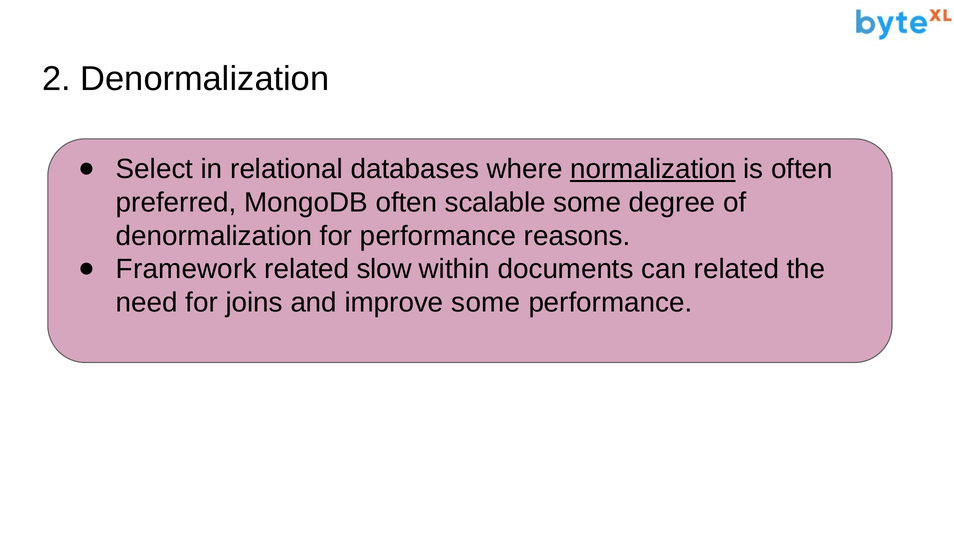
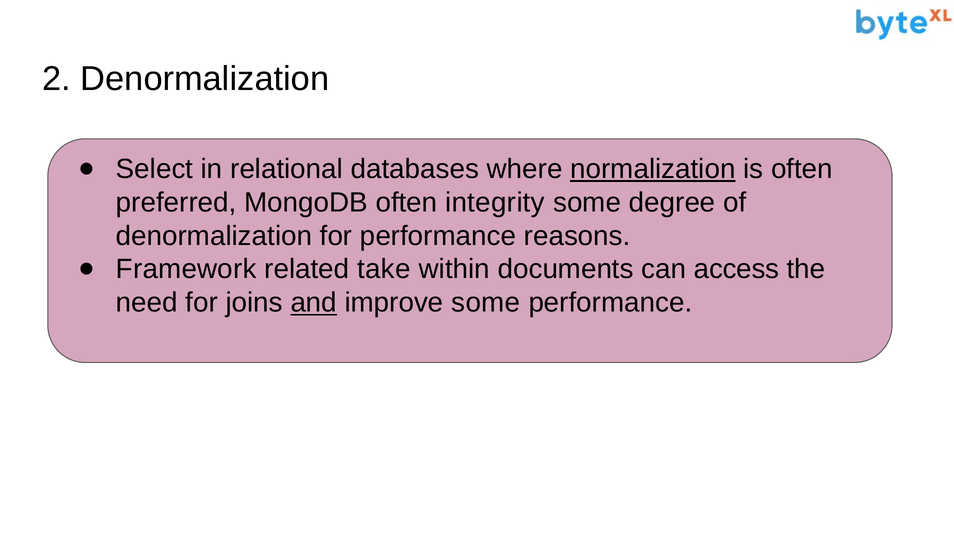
scalable: scalable -> integrity
slow: slow -> take
can related: related -> access
and underline: none -> present
